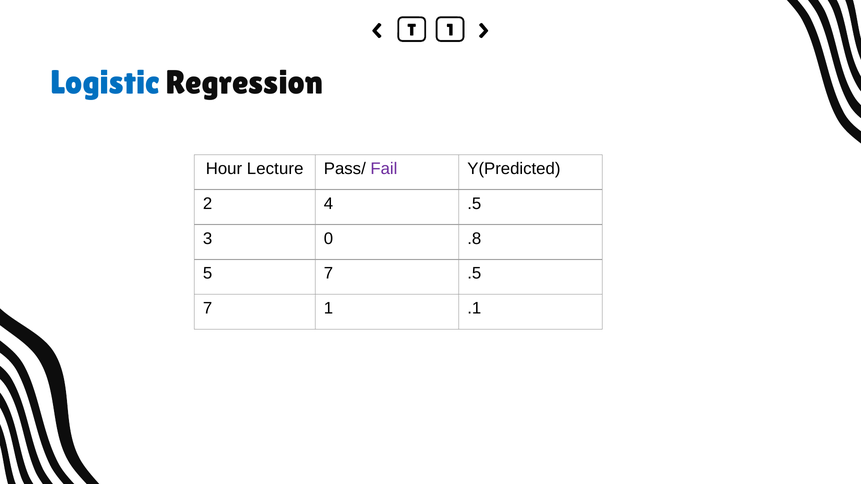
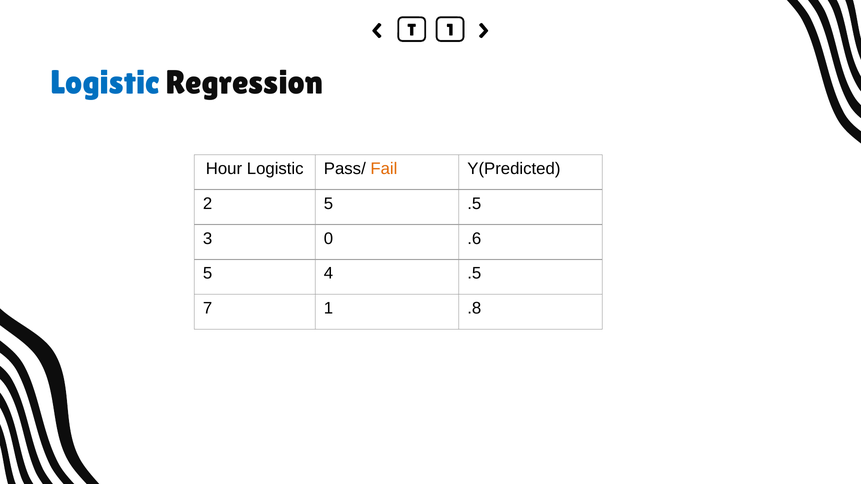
Hour Lecture: Lecture -> Logistic
Fail colour: purple -> orange
2 4: 4 -> 5
.8: .8 -> .6
5 7: 7 -> 4
.1: .1 -> .8
